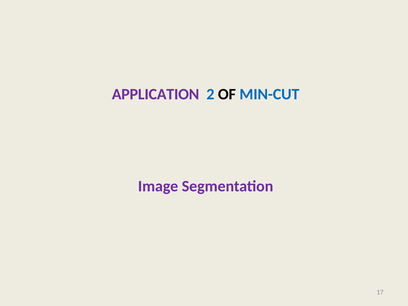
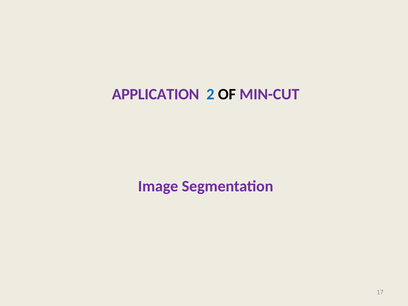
MIN-CUT colour: blue -> purple
